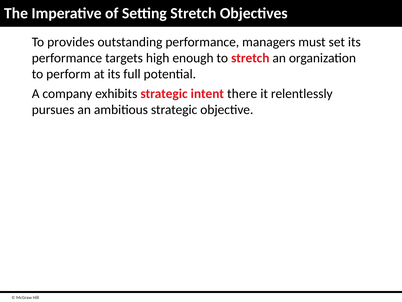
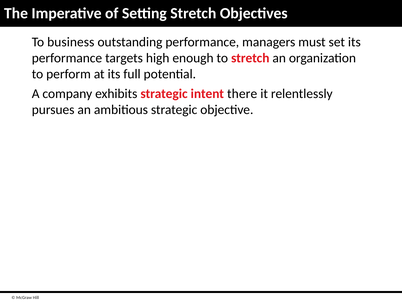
provides: provides -> business
